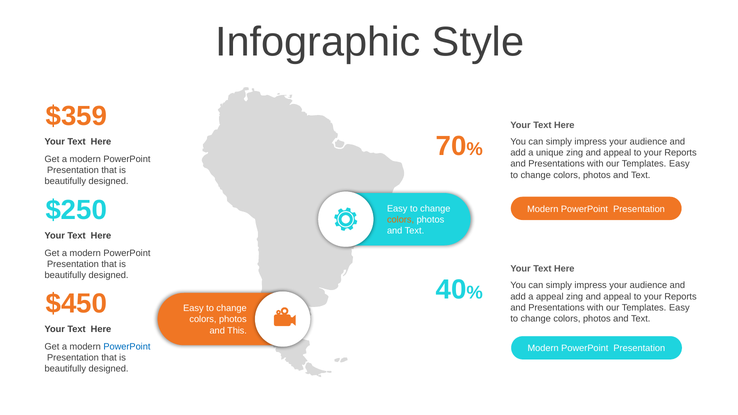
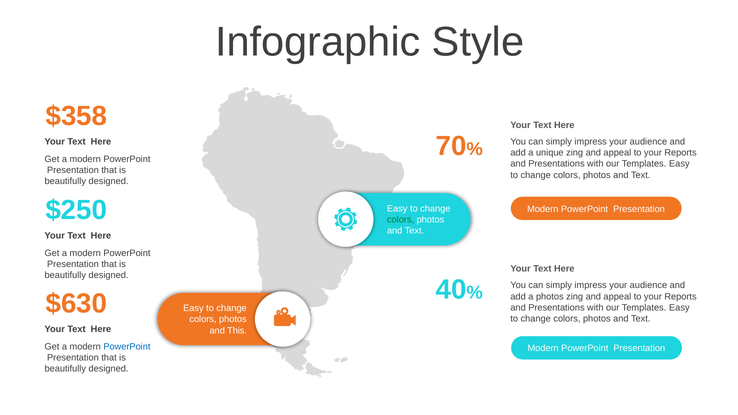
$359: $359 -> $358
colors at (401, 220) colour: orange -> green
$450: $450 -> $630
a appeal: appeal -> photos
